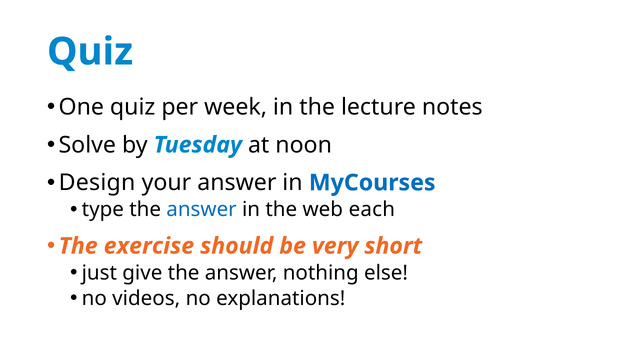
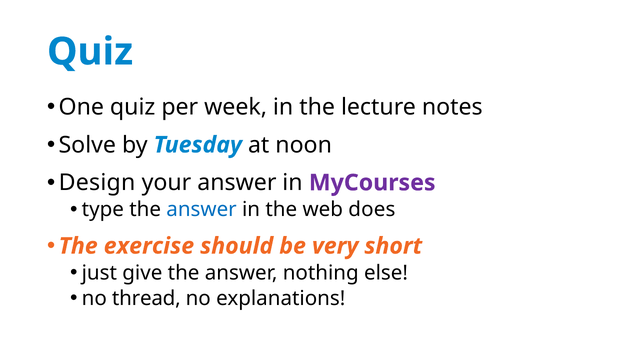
MyCourses colour: blue -> purple
each: each -> does
videos: videos -> thread
